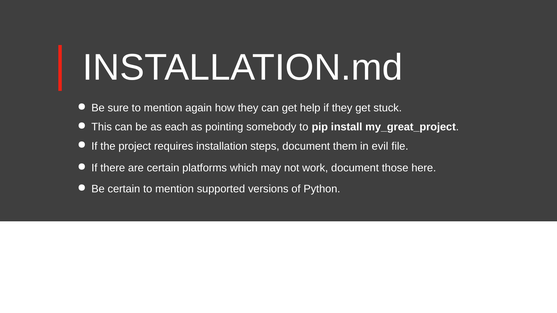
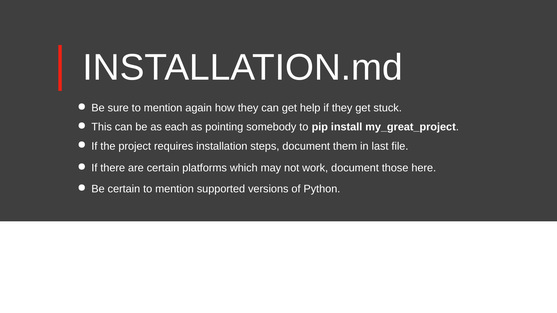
evil: evil -> last
